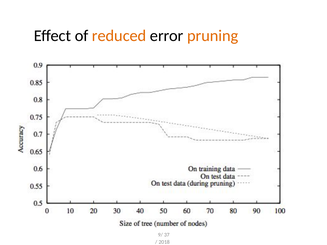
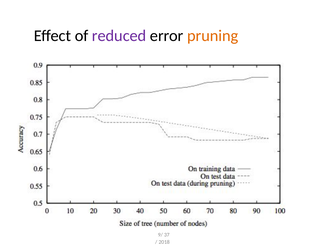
reduced colour: orange -> purple
